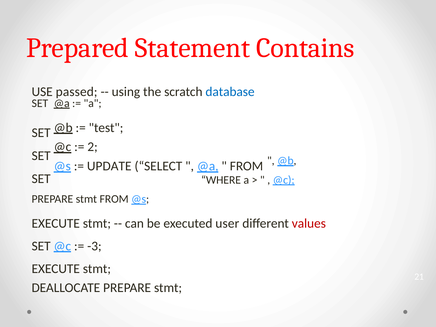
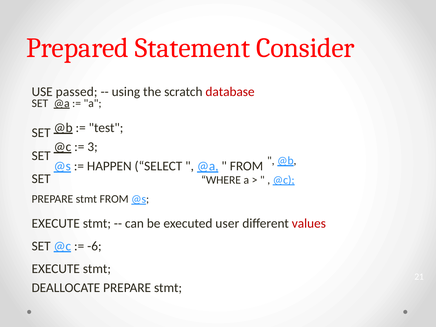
Contains: Contains -> Consider
database colour: blue -> red
2: 2 -> 3
UPDATE: UPDATE -> HAPPEN
-3: -3 -> -6
